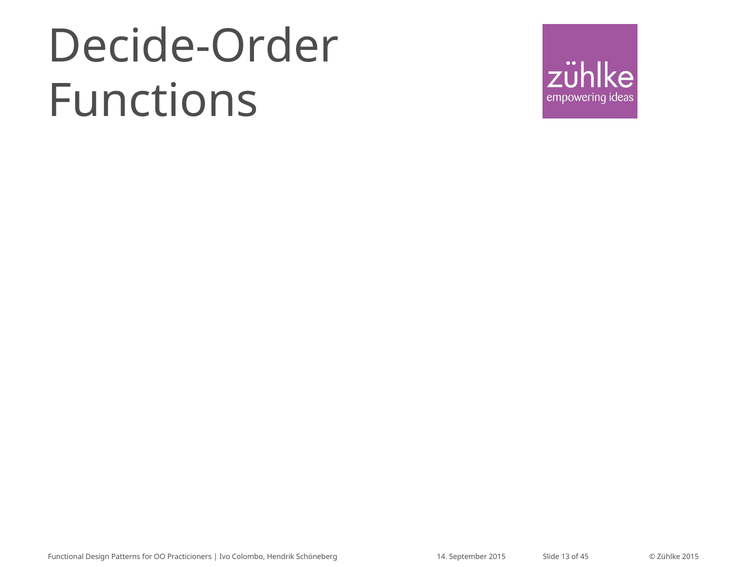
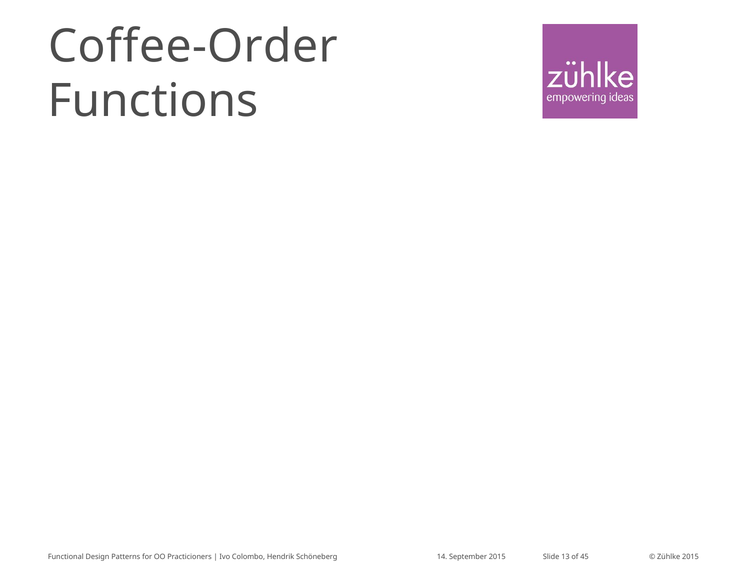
Decide-Order: Decide-Order -> Coffee-Order
